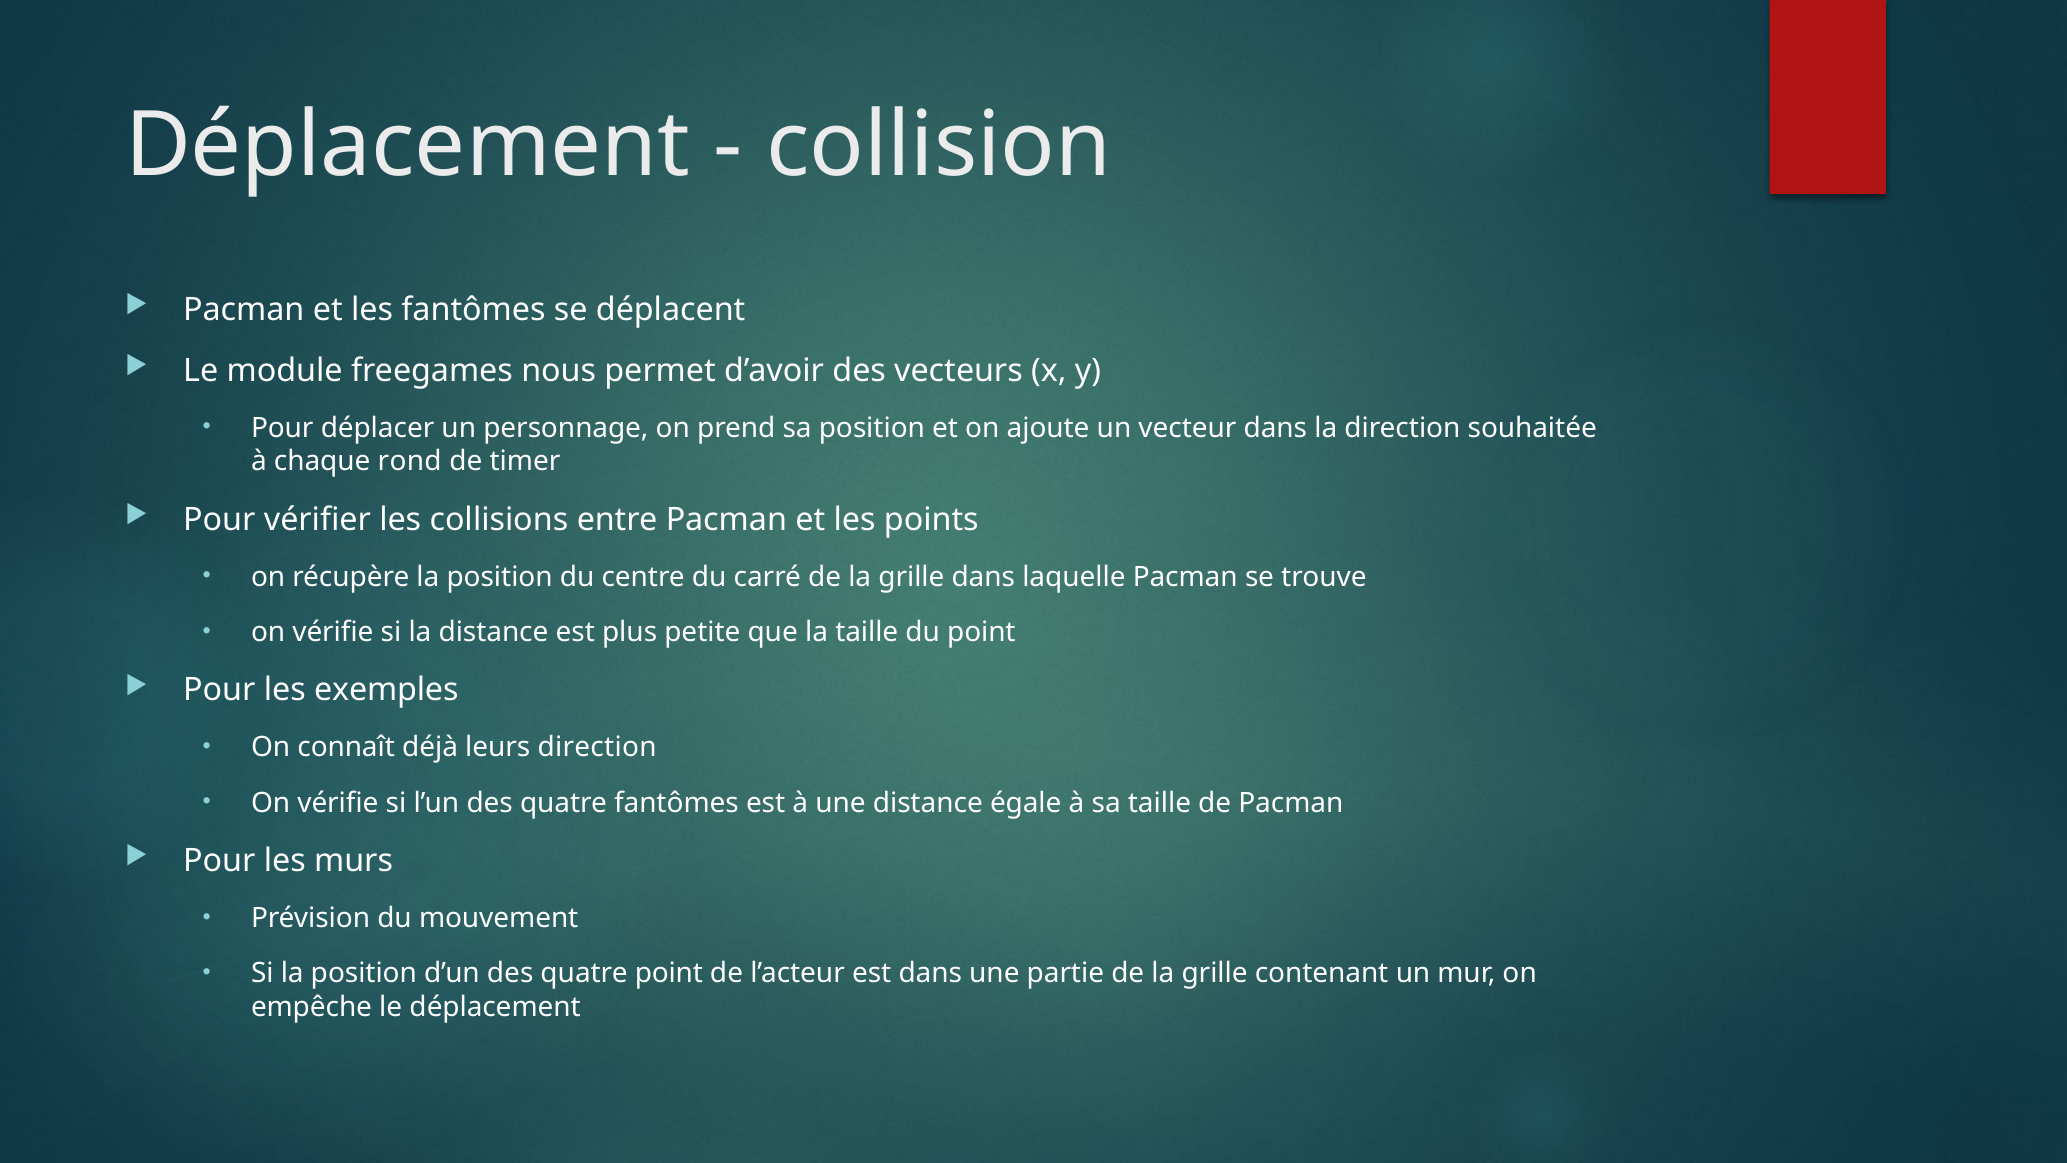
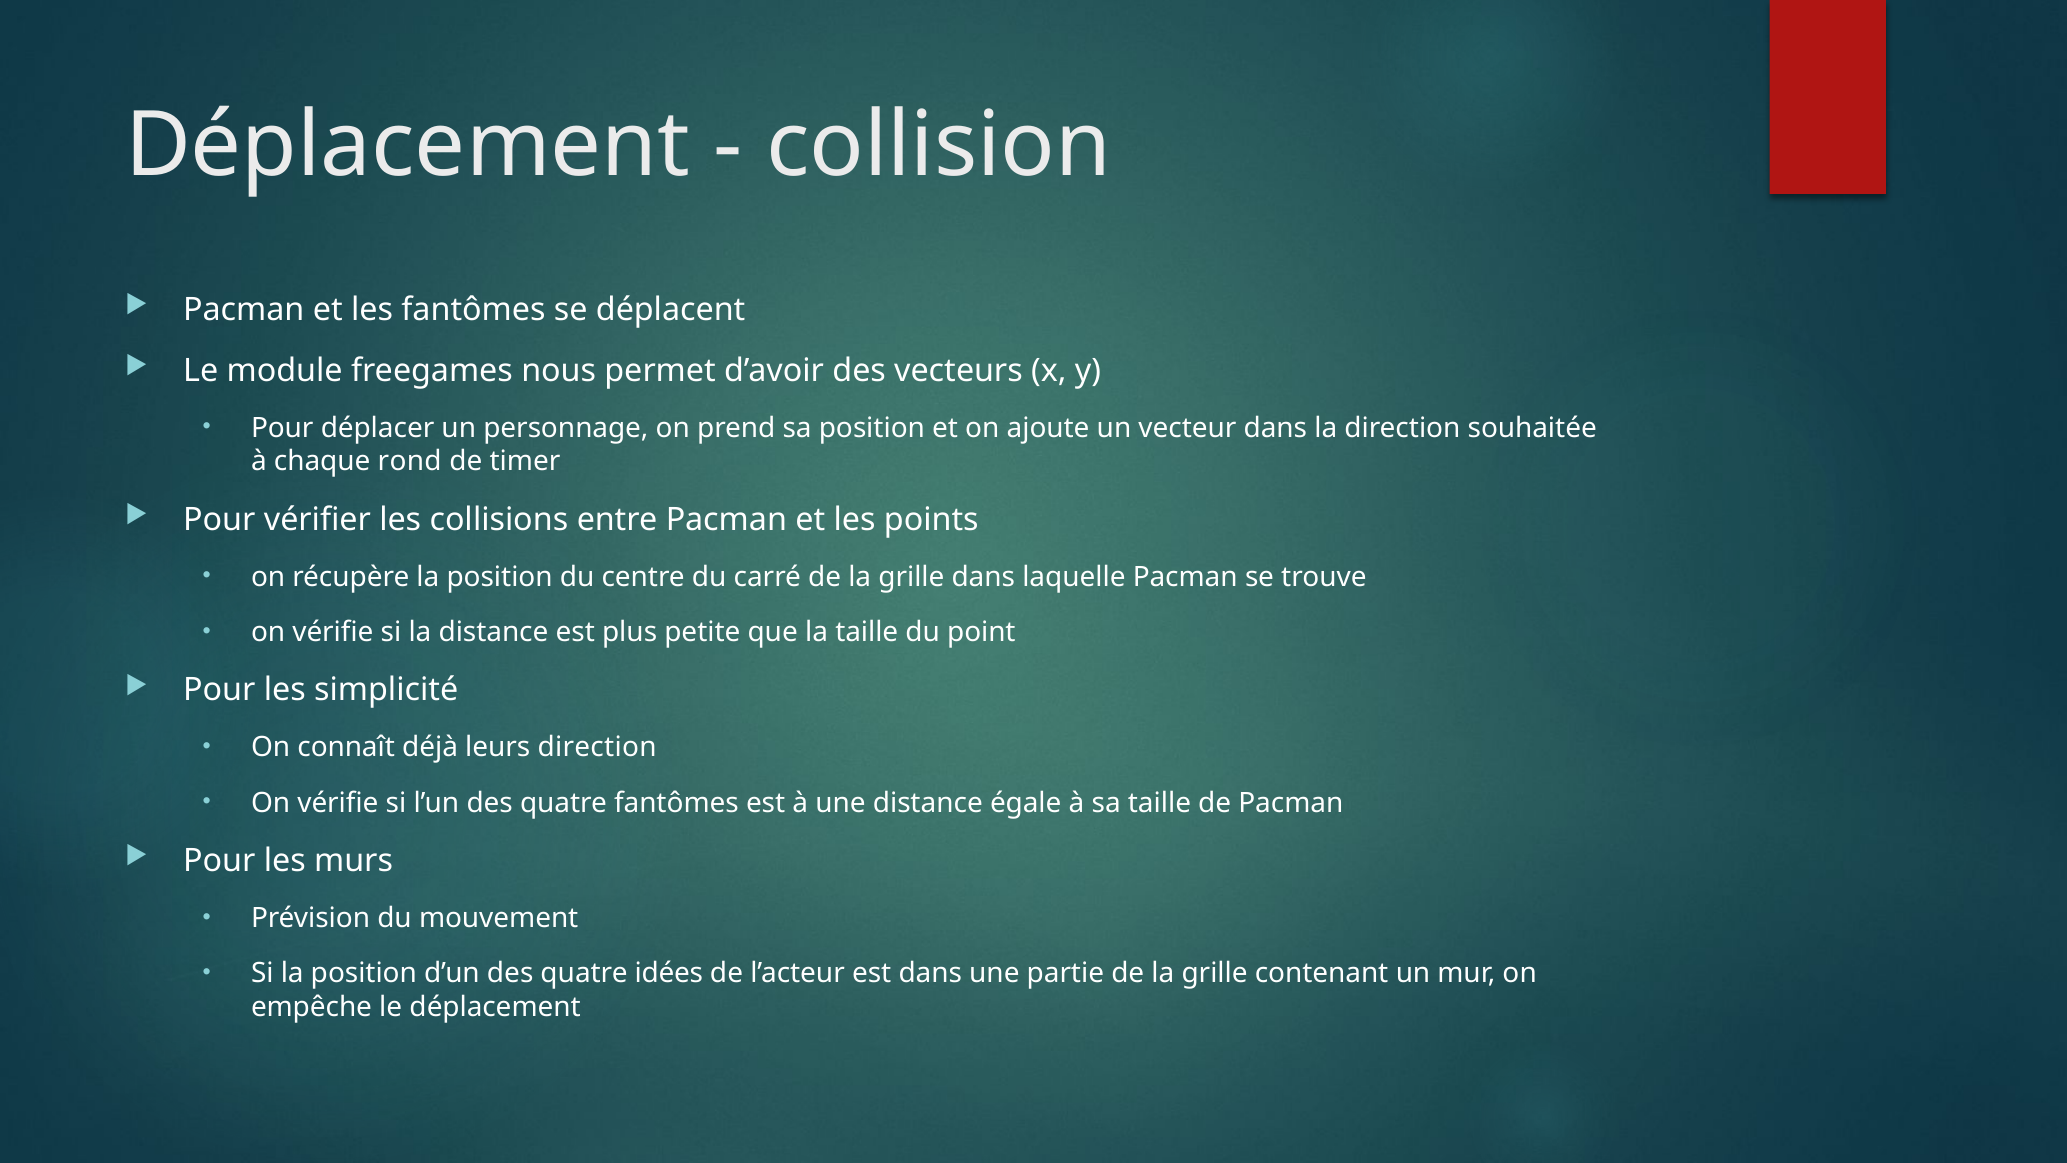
exemples: exemples -> simplicité
quatre point: point -> idées
